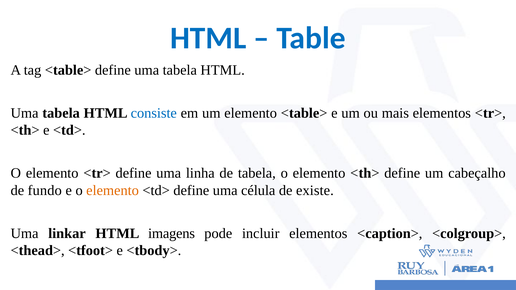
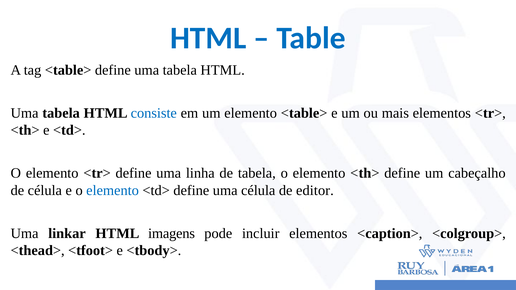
de fundo: fundo -> célula
elemento at (113, 190) colour: orange -> blue
existe: existe -> editor
